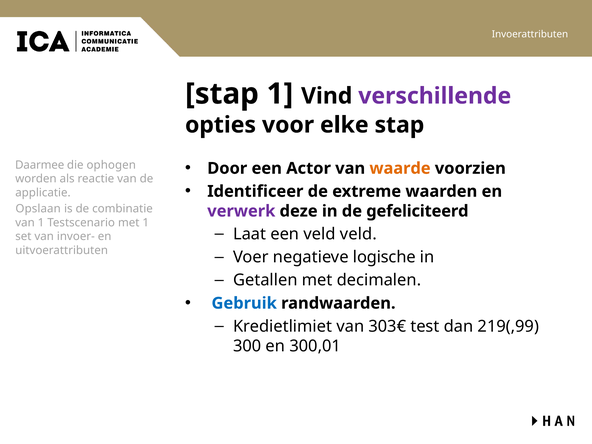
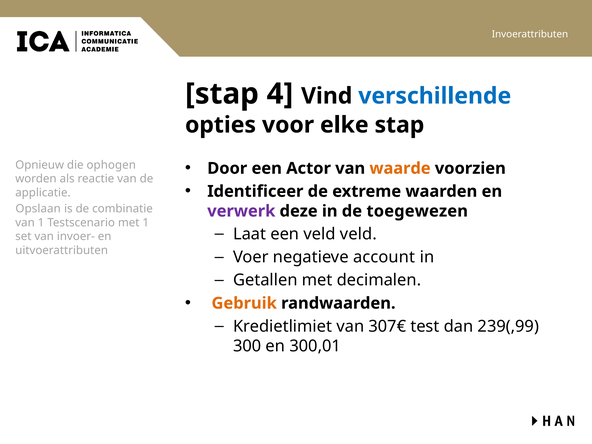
stap 1: 1 -> 4
verschillende colour: purple -> blue
Daarmee: Daarmee -> Opnieuw
gefeliciteerd: gefeliciteerd -> toegewezen
logische: logische -> account
Gebruik colour: blue -> orange
303€: 303€ -> 307€
219(,99: 219(,99 -> 239(,99
